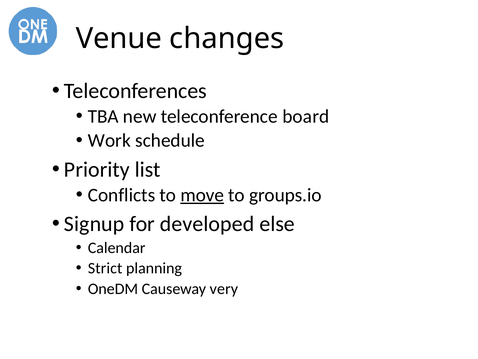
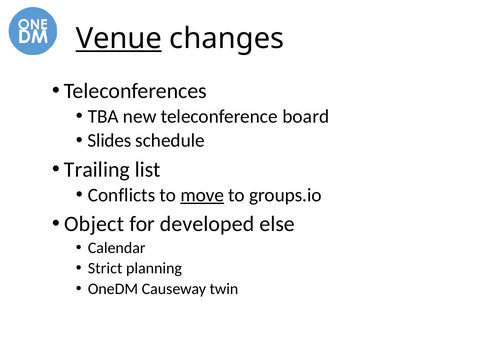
Venue underline: none -> present
Work: Work -> Slides
Priority: Priority -> Trailing
Signup: Signup -> Object
very: very -> twin
